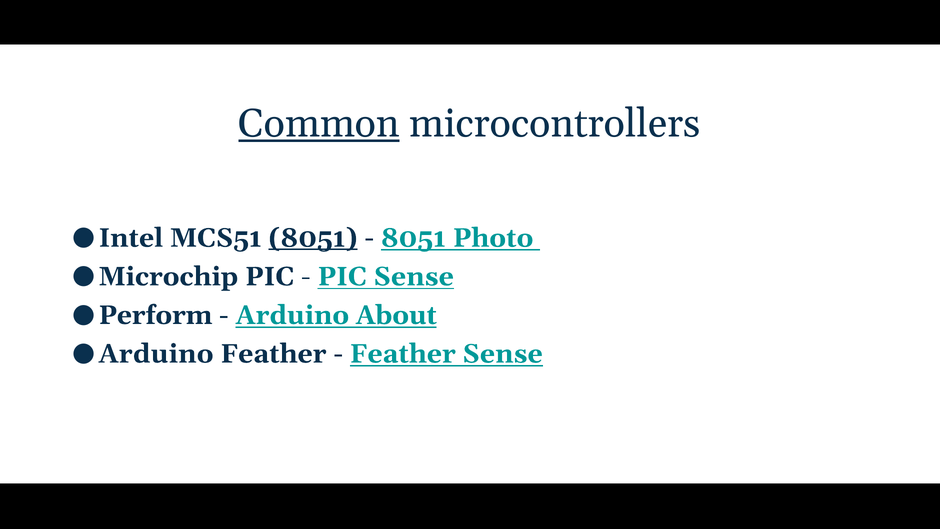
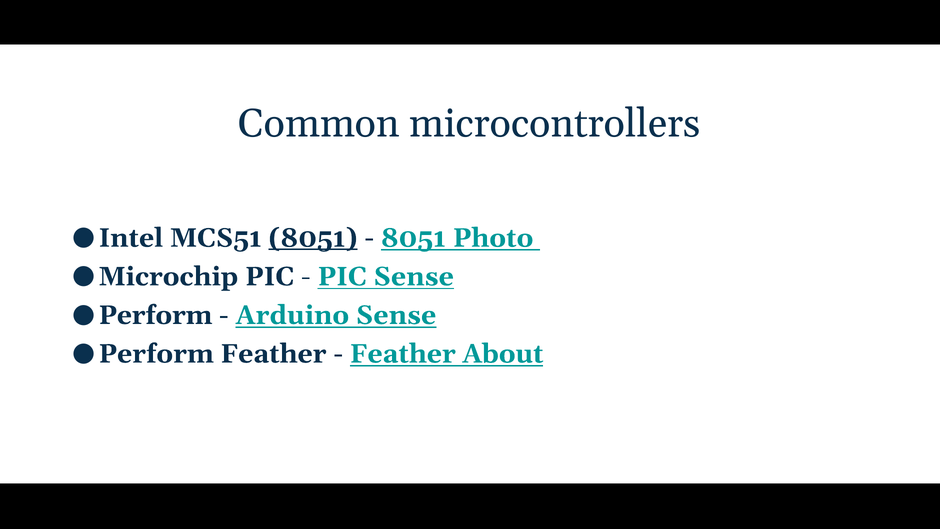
Common underline: present -> none
Arduino About: About -> Sense
Arduino at (156, 354): Arduino -> Perform
Feather Sense: Sense -> About
